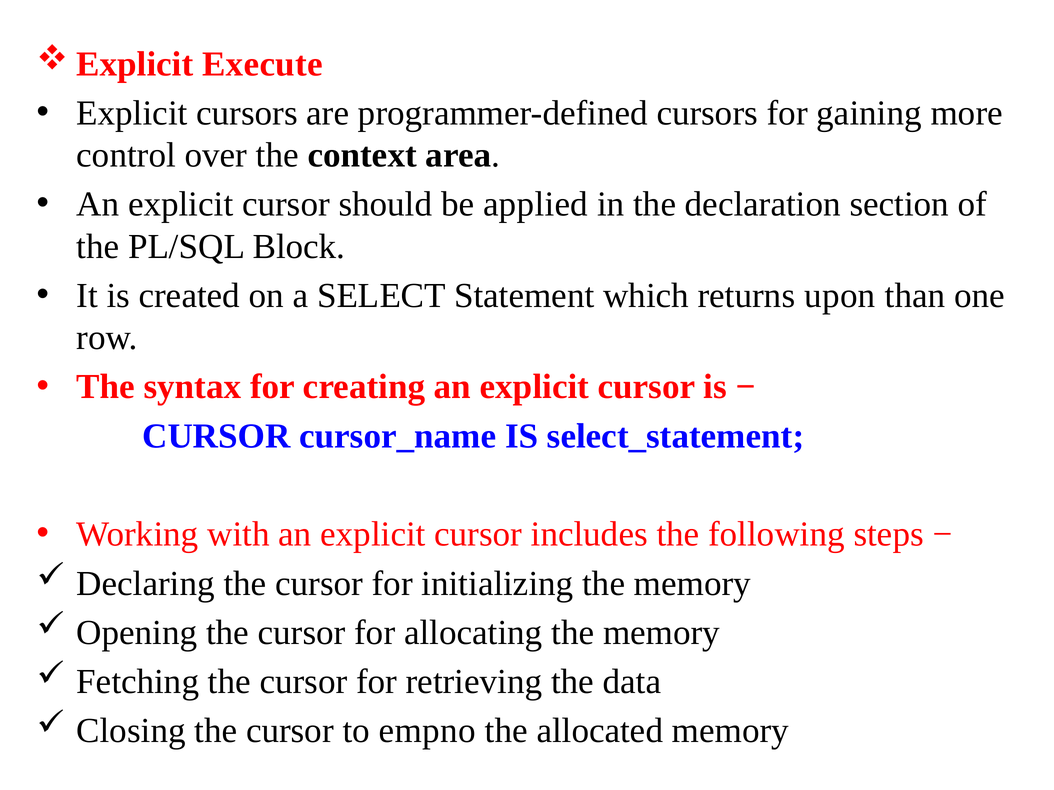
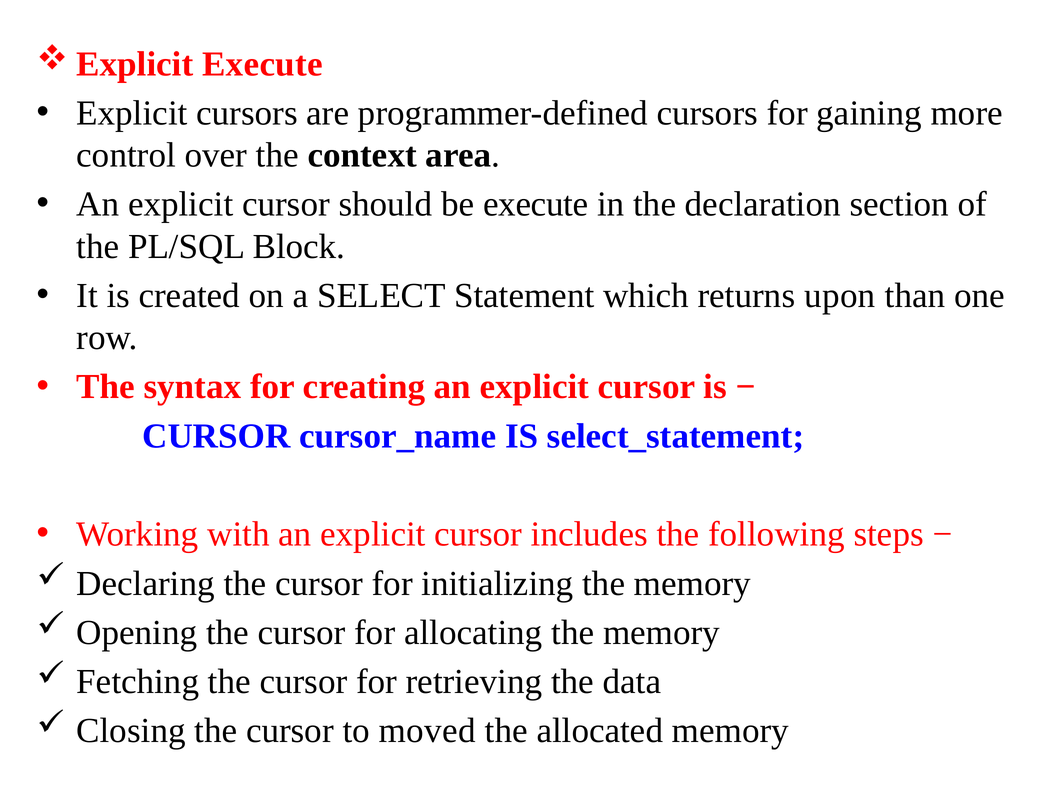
be applied: applied -> execute
empno: empno -> moved
